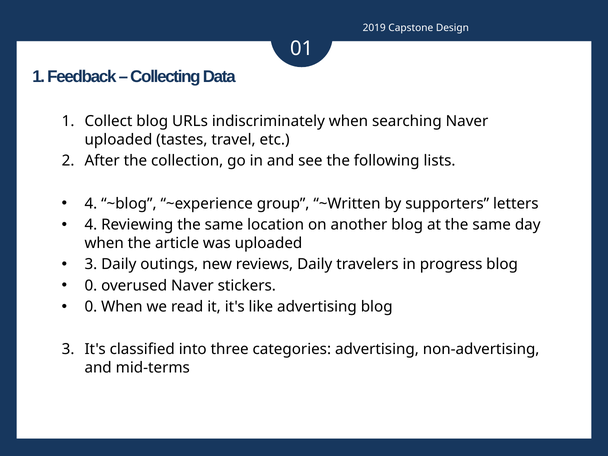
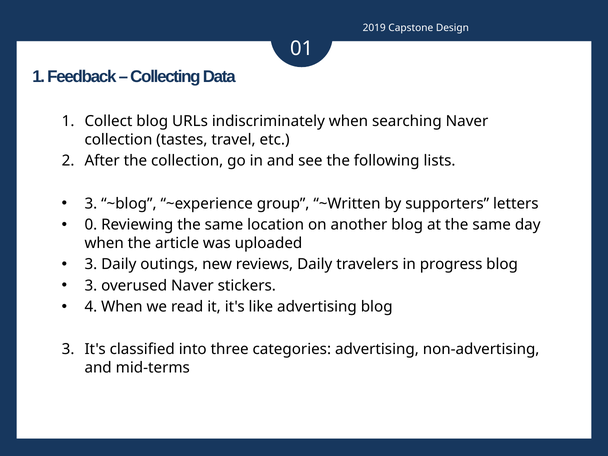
uploaded at (118, 140): uploaded -> collection
4 at (91, 204): 4 -> 3
4 at (91, 225): 4 -> 0
0 at (91, 286): 0 -> 3
0 at (91, 307): 0 -> 4
